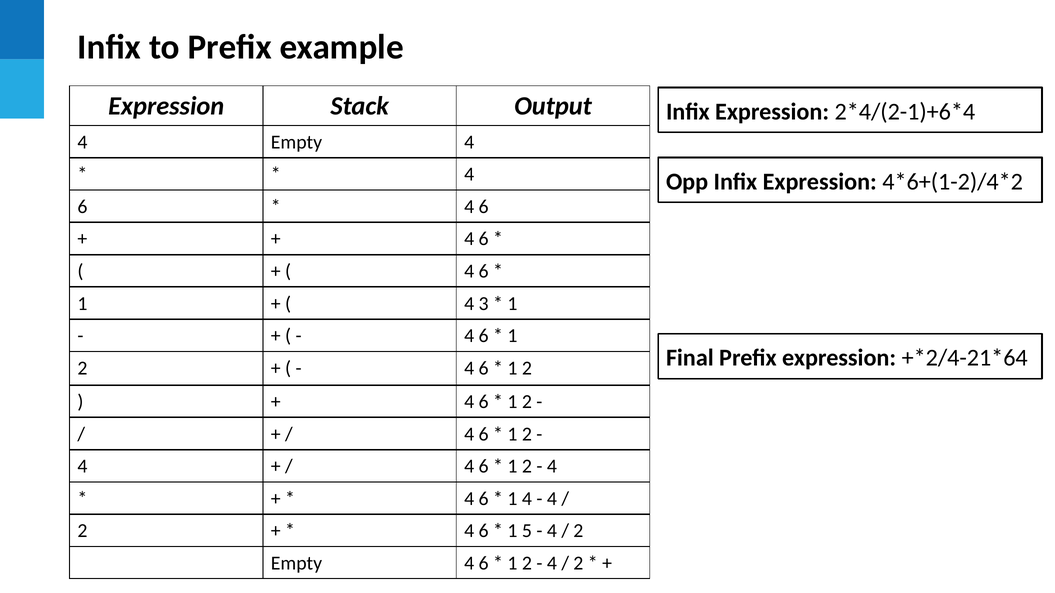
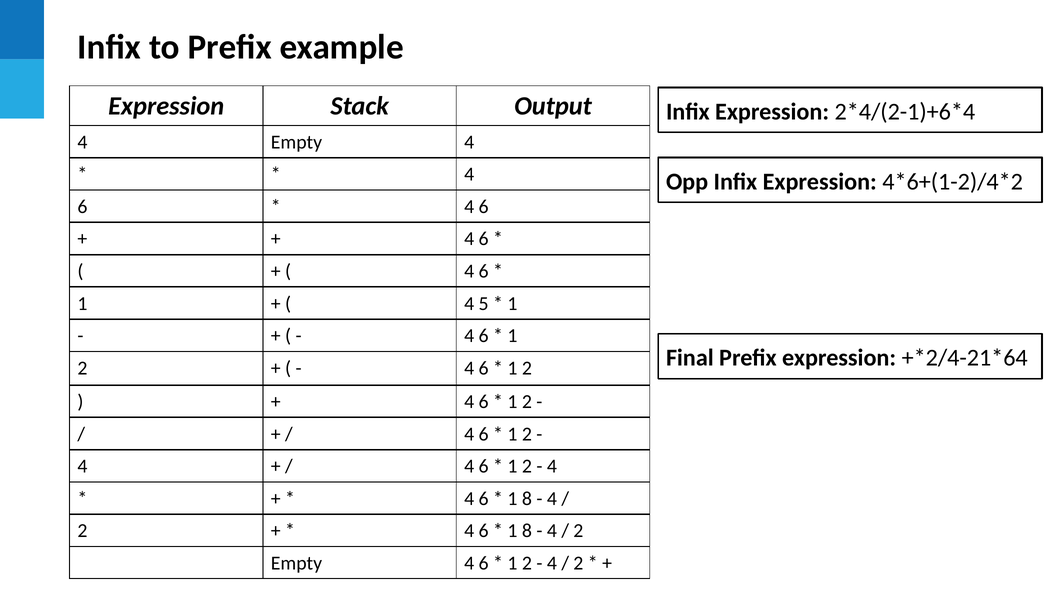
3: 3 -> 5
4 at (527, 499): 4 -> 8
5 at (527, 531): 5 -> 8
